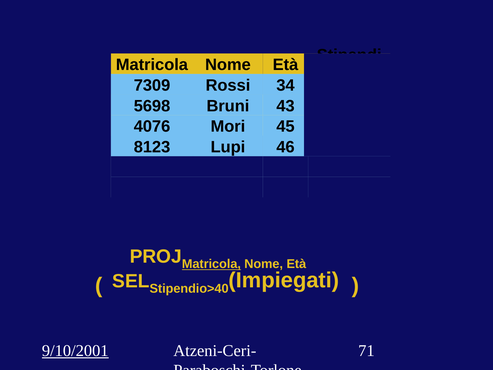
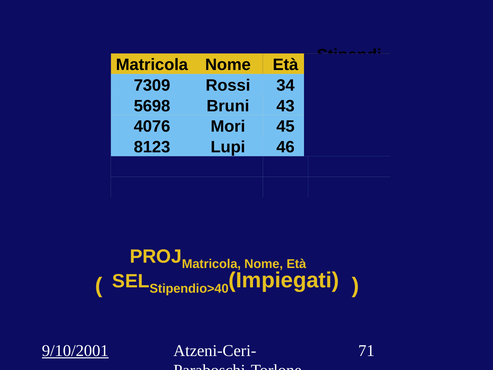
Matricola at (211, 264) underline: present -> none
